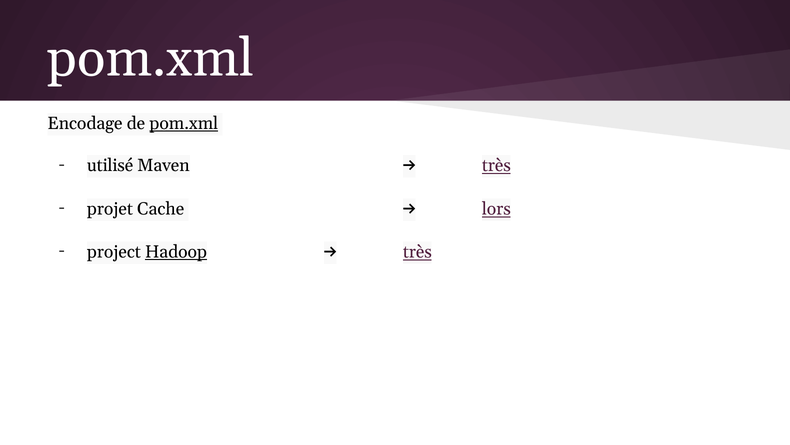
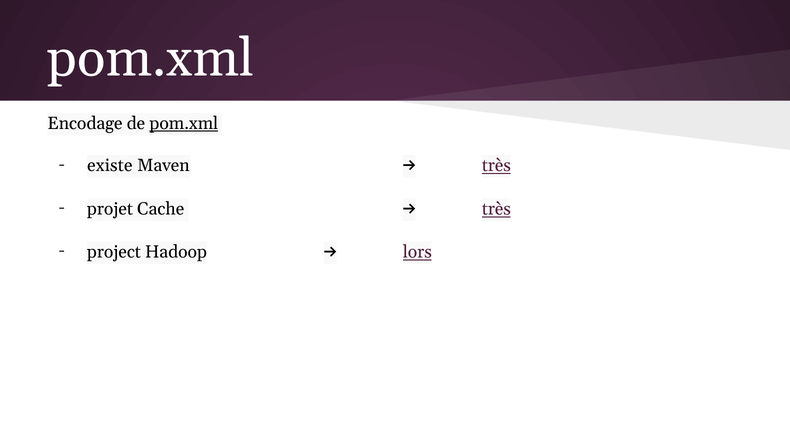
utilisé: utilisé -> existe
lors at (496, 209): lors -> très
Hadoop underline: present -> none
très at (417, 252): très -> lors
